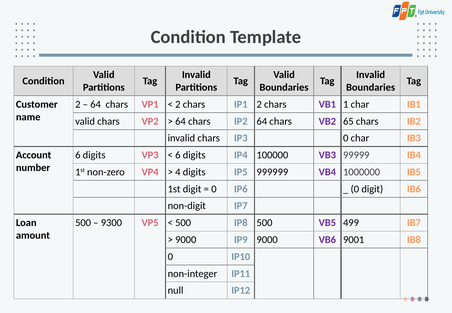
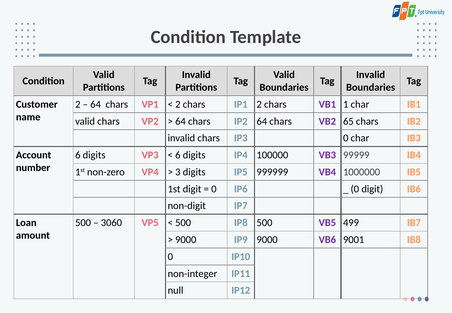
4: 4 -> 3
9300: 9300 -> 3060
